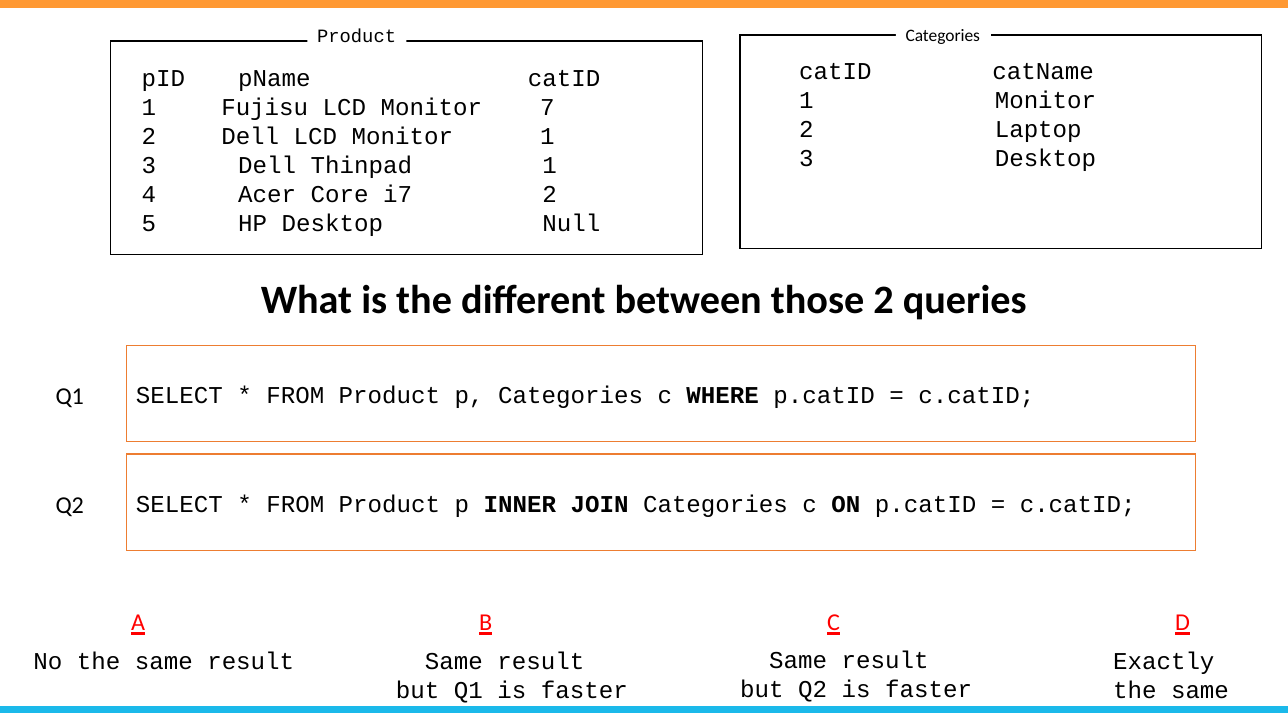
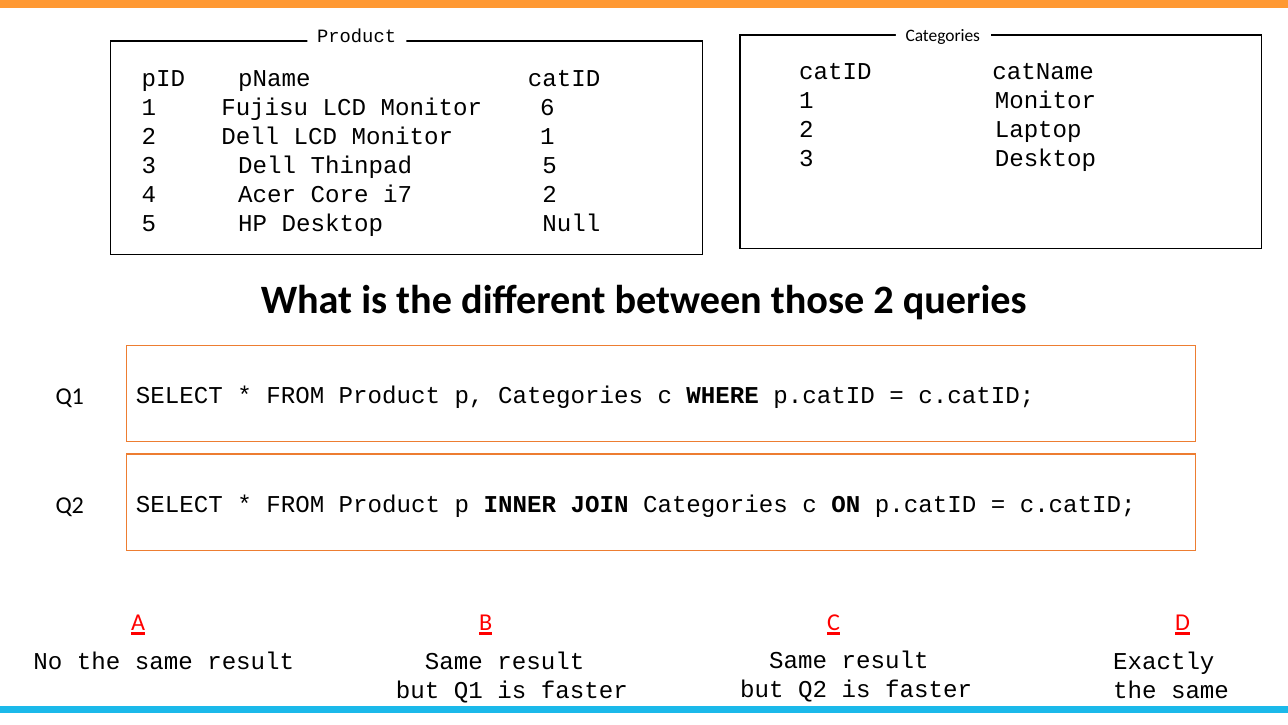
7: 7 -> 6
Thinpad 1: 1 -> 5
